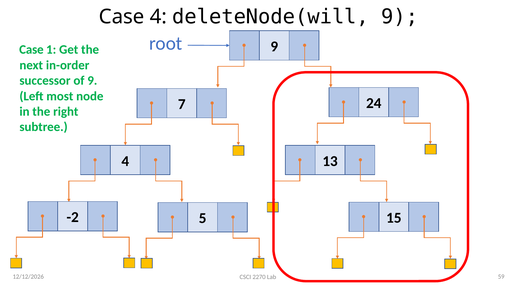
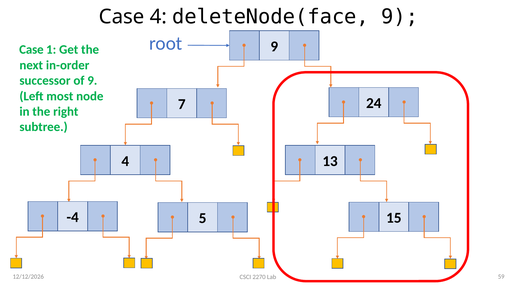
deleteNode(will: deleteNode(will -> deleteNode(face
-2: -2 -> -4
